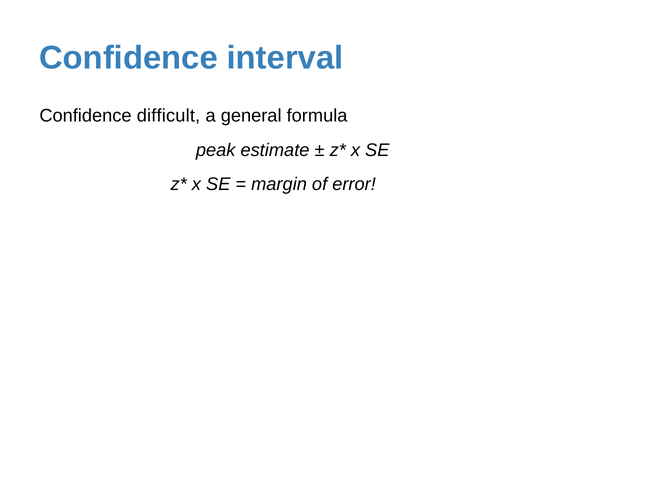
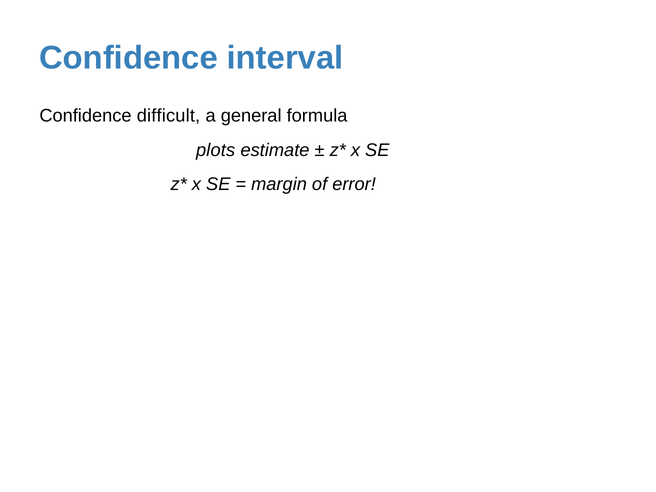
peak: peak -> plots
